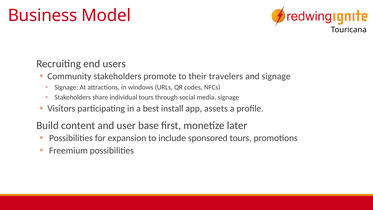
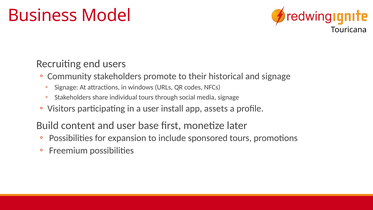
travelers: travelers -> historical
a best: best -> user
